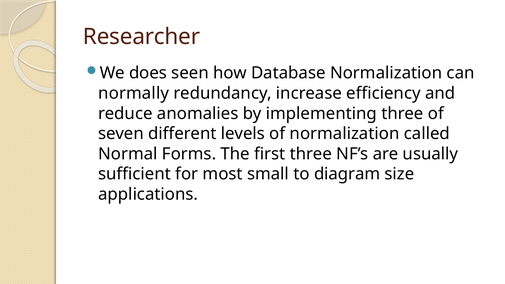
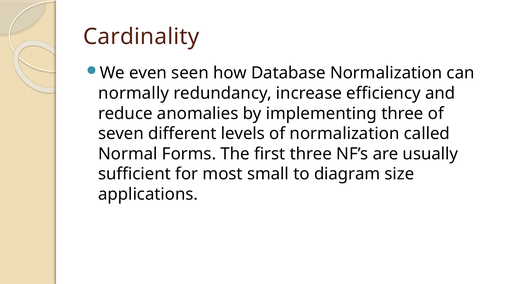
Researcher: Researcher -> Cardinality
does: does -> even
